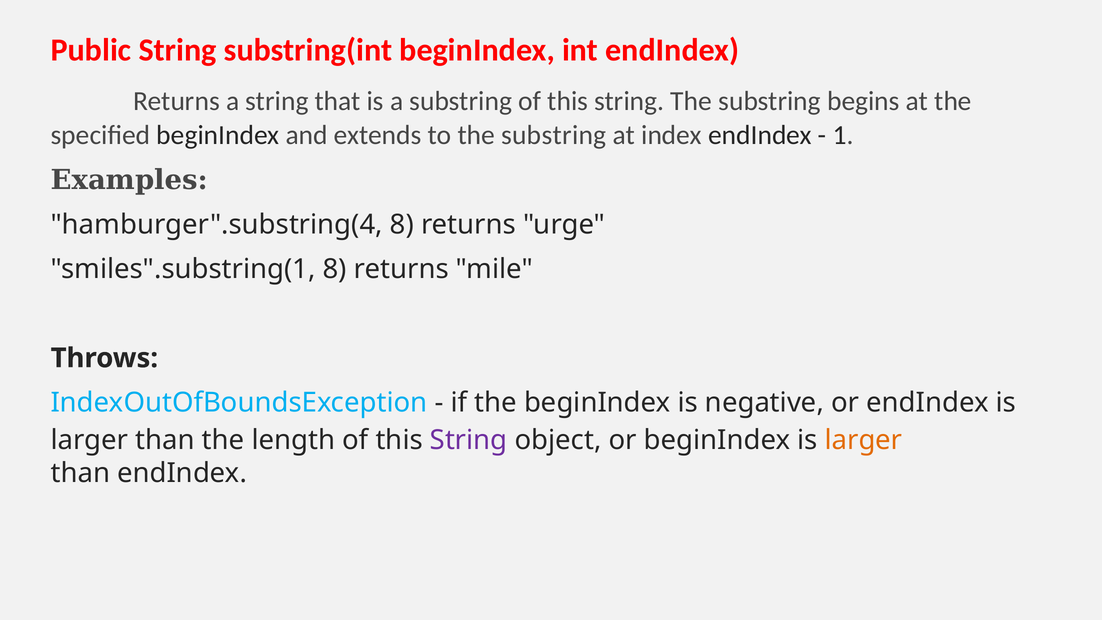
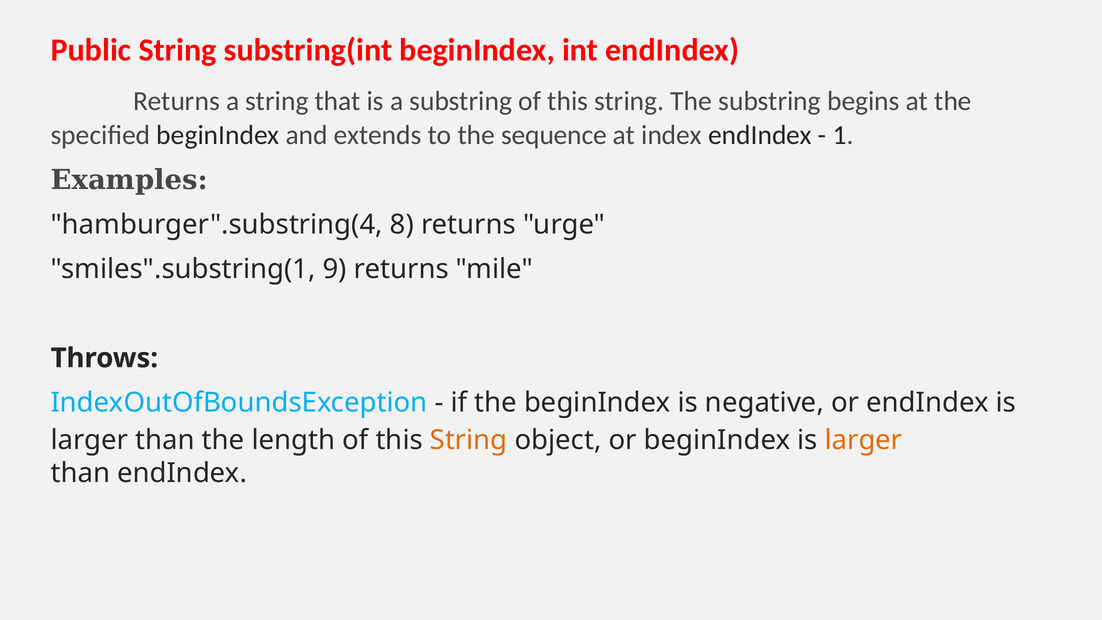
to the substring: substring -> sequence
smiles".substring(1 8: 8 -> 9
String at (469, 440) colour: purple -> orange
